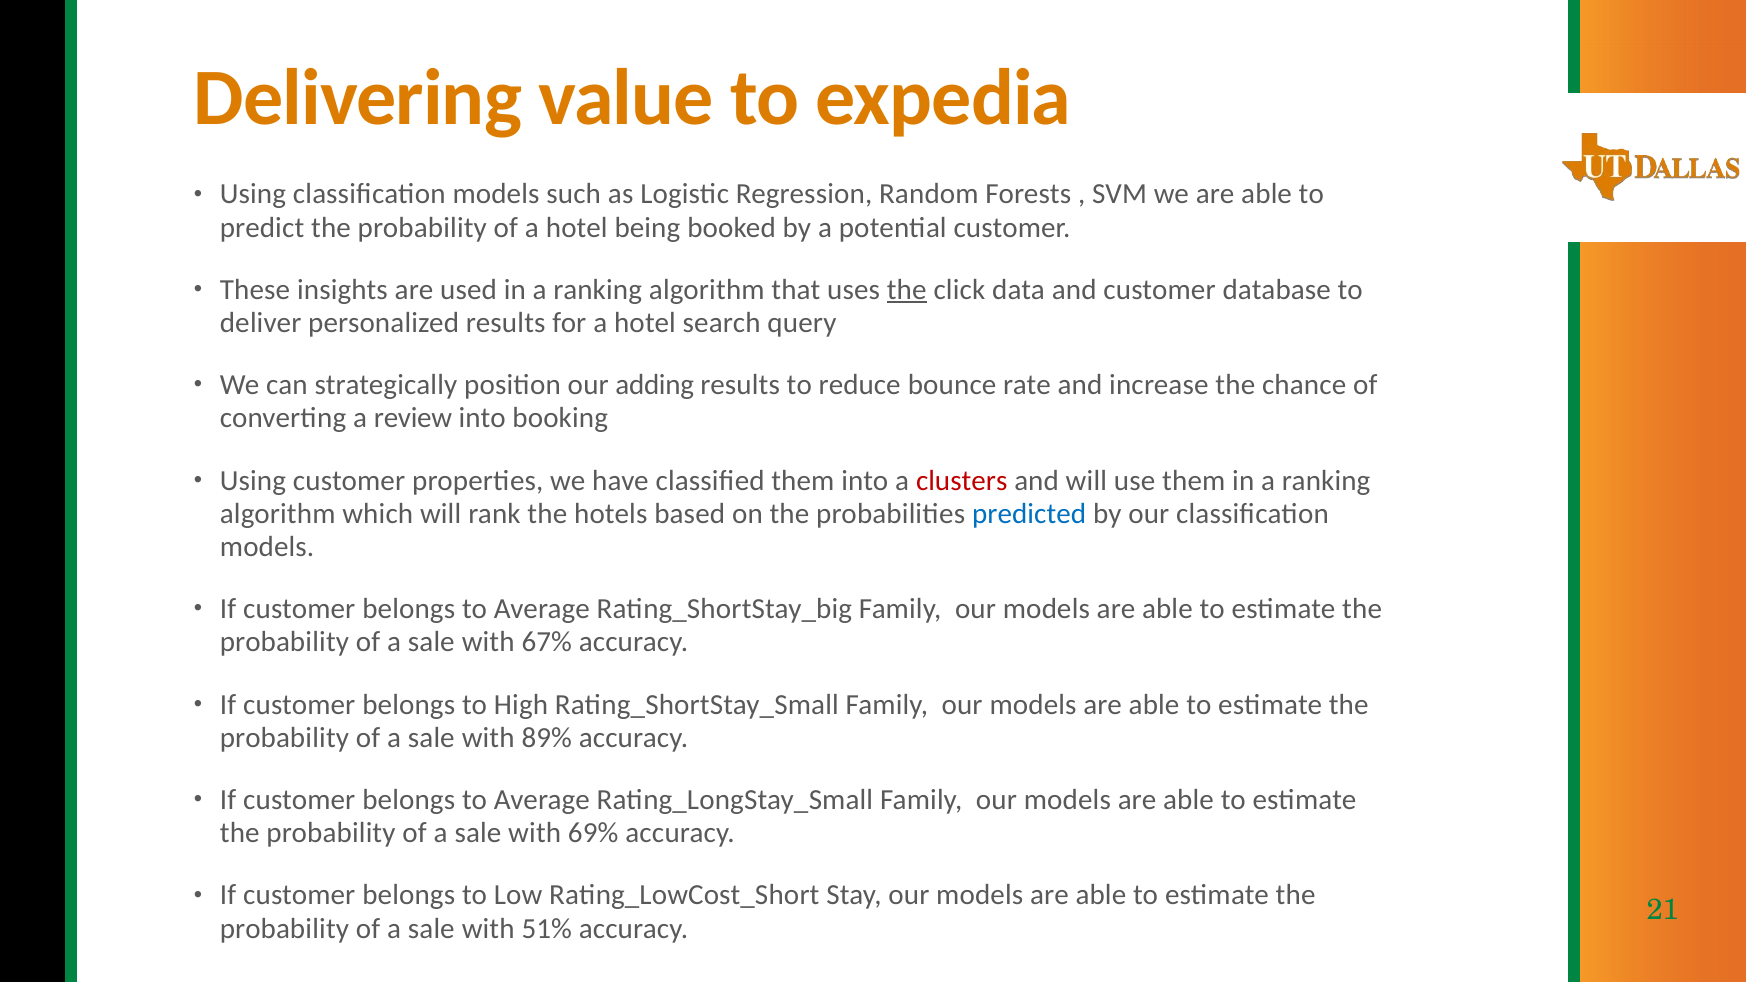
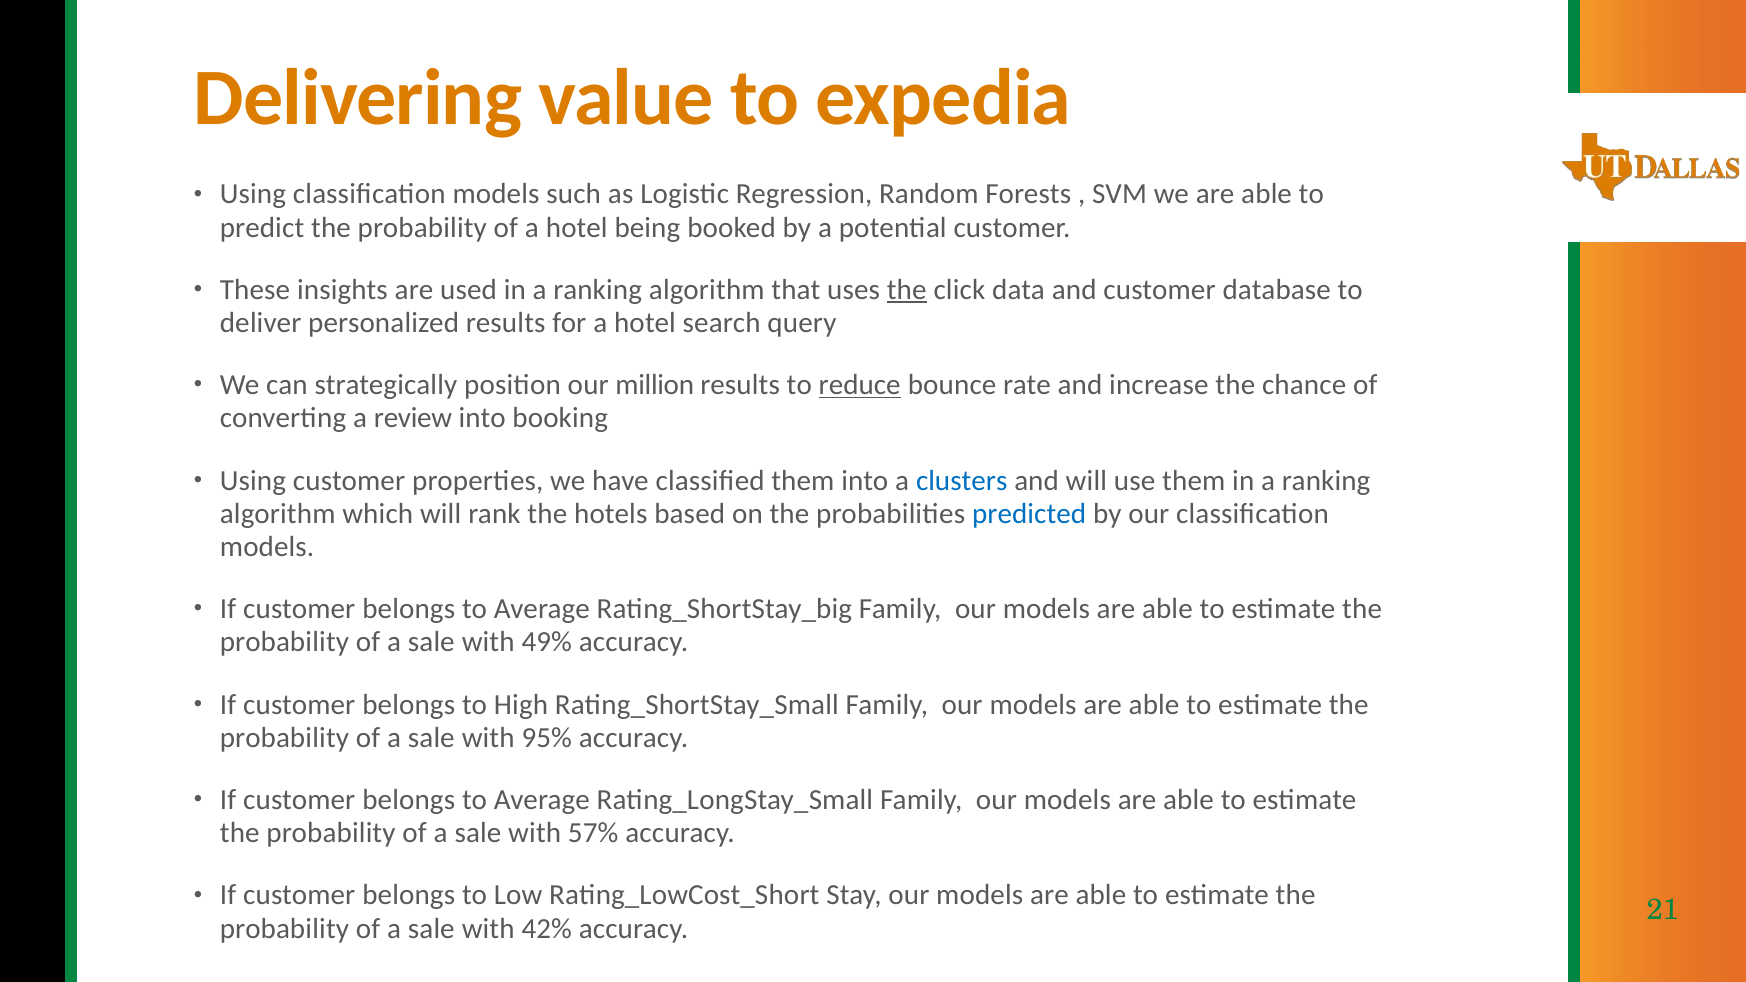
adding: adding -> million
reduce underline: none -> present
clusters colour: red -> blue
67%: 67% -> 49%
89%: 89% -> 95%
69%: 69% -> 57%
51%: 51% -> 42%
